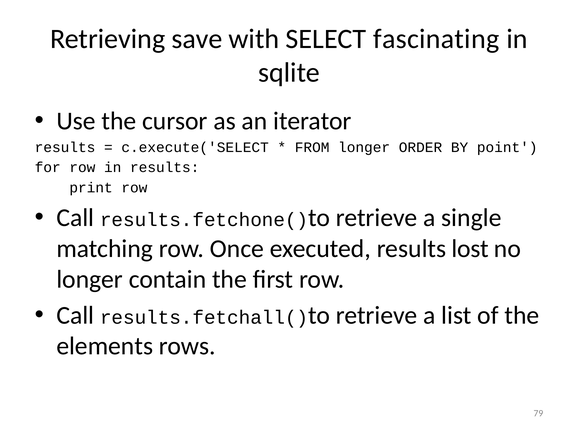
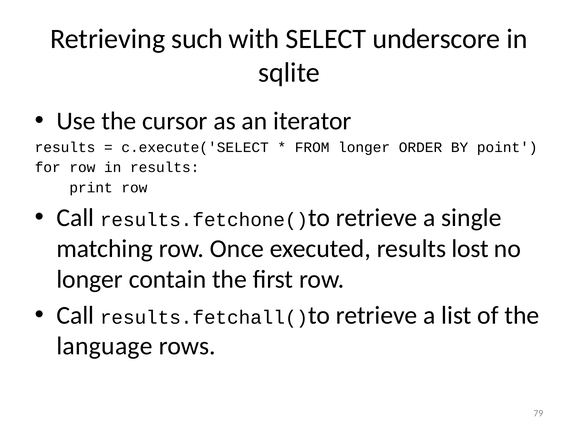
save: save -> such
fascinating: fascinating -> underscore
elements: elements -> language
